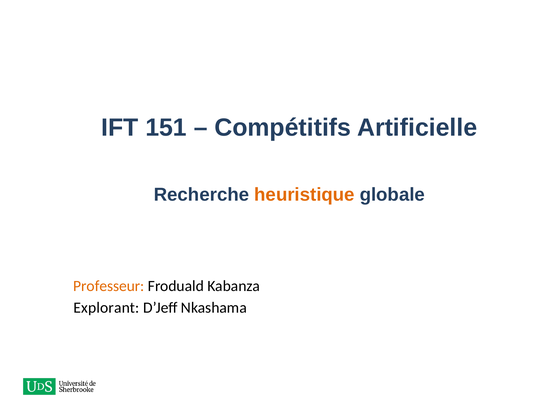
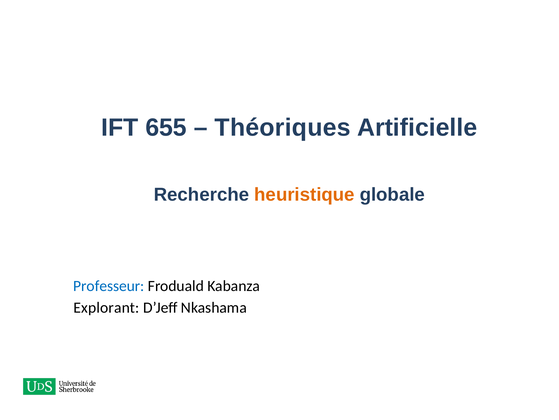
151: 151 -> 655
Compétitifs: Compétitifs -> Théoriques
Professeur colour: orange -> blue
